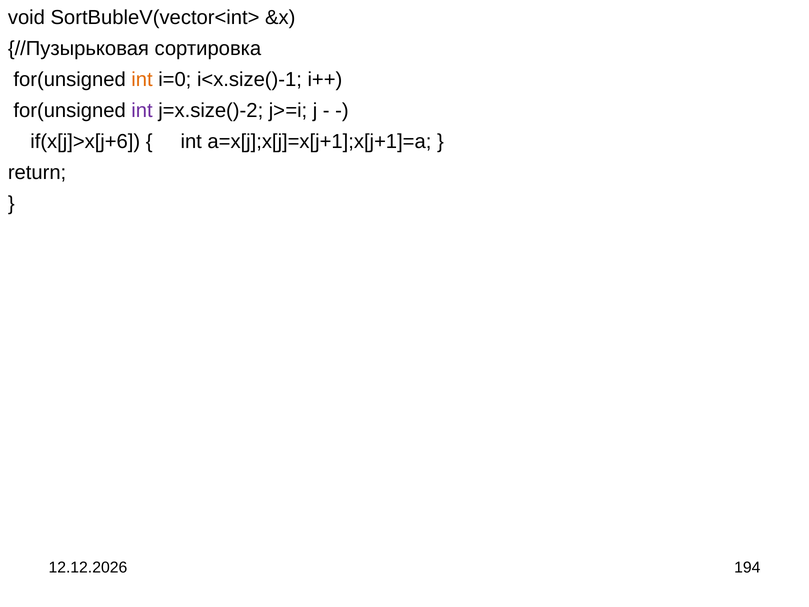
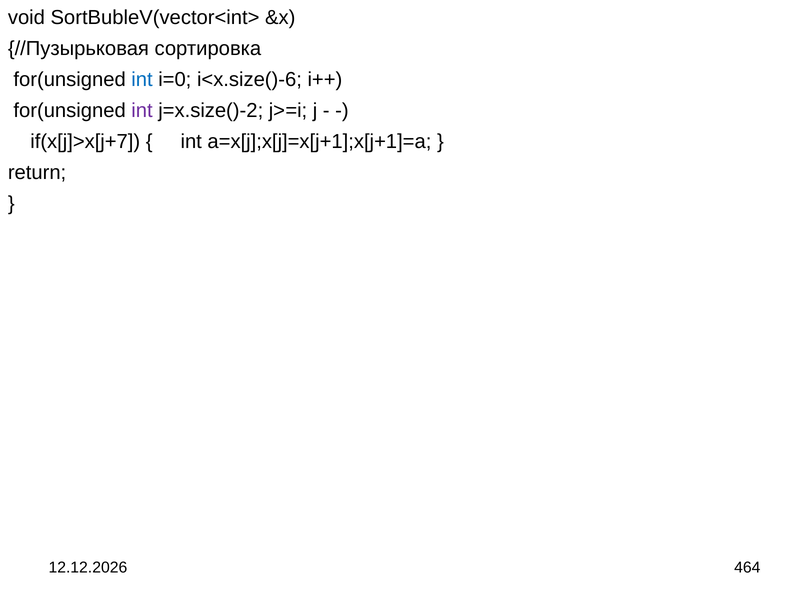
int at (142, 80) colour: orange -> blue
i<x.size()-1: i<x.size()-1 -> i<x.size()-6
if(x[j]>x[j+6: if(x[j]>x[j+6 -> if(x[j]>x[j+7
194: 194 -> 464
